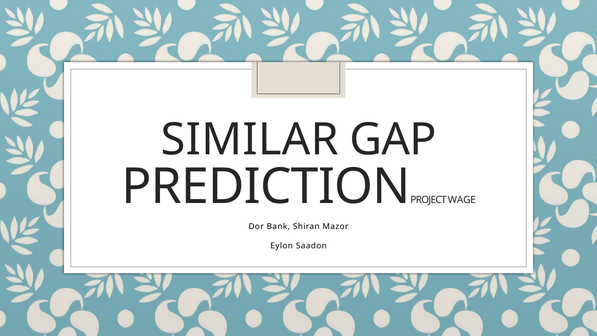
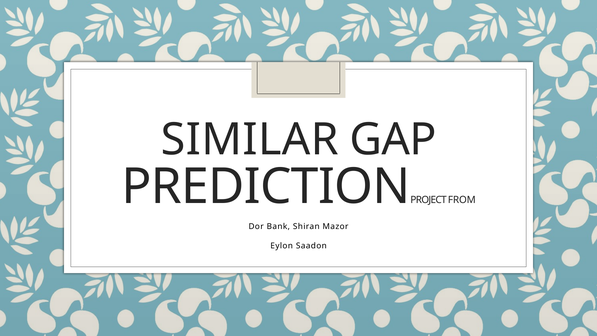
WAGE: WAGE -> FROM
